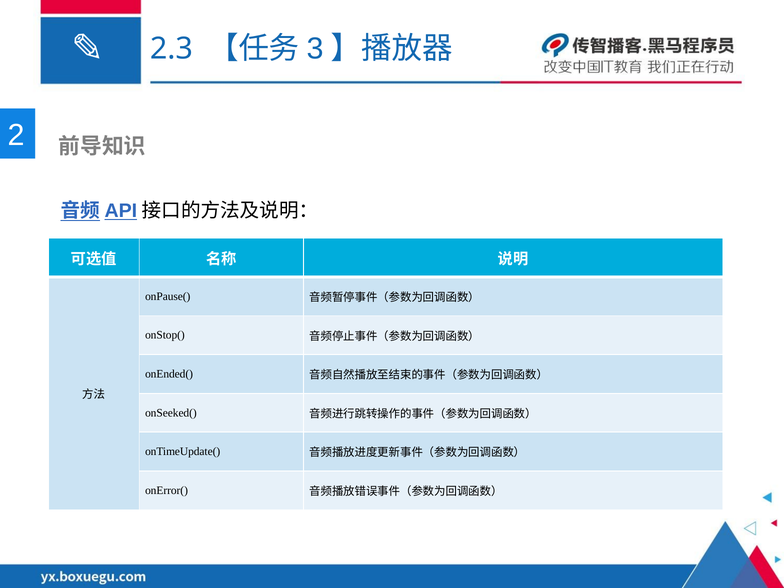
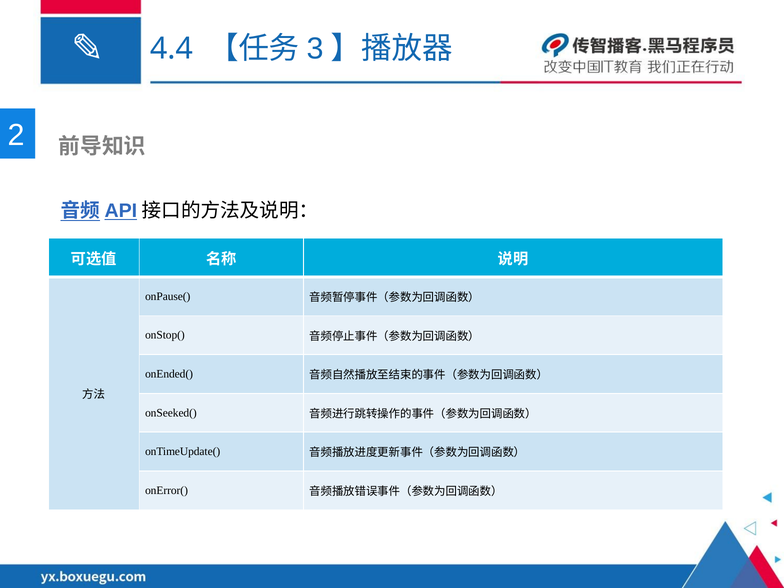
2.3: 2.3 -> 4.4
